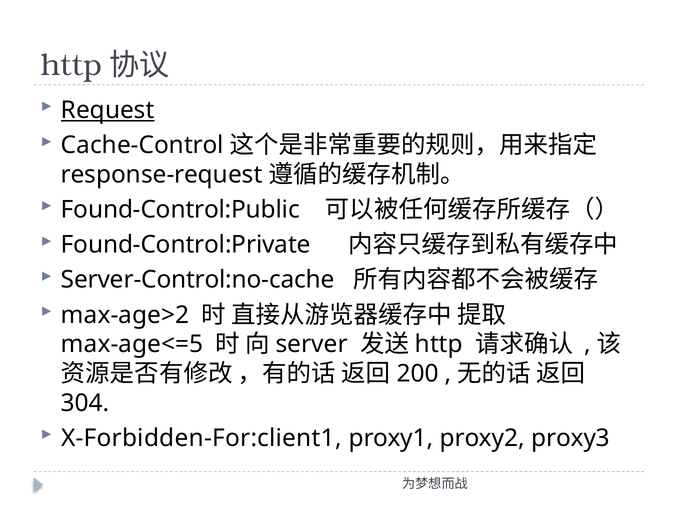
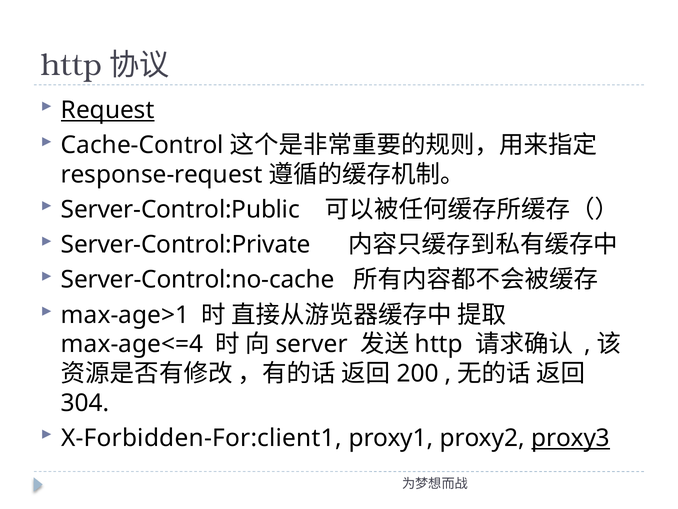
Found-Control:Public: Found-Control:Public -> Server-Control:Public
Found-Control:Private: Found-Control:Private -> Server-Control:Private
max-age>2: max-age>2 -> max-age>1
max-age<=5: max-age<=5 -> max-age<=4
proxy3 underline: none -> present
